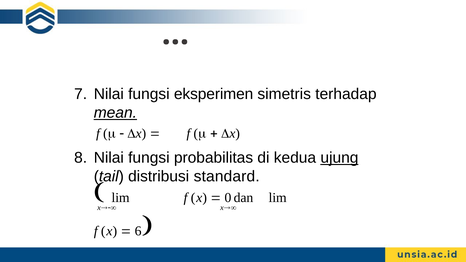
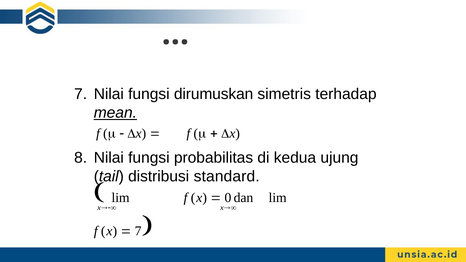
eksperimen: eksperimen -> dirumuskan
ujung underline: present -> none
6 at (138, 231): 6 -> 7
